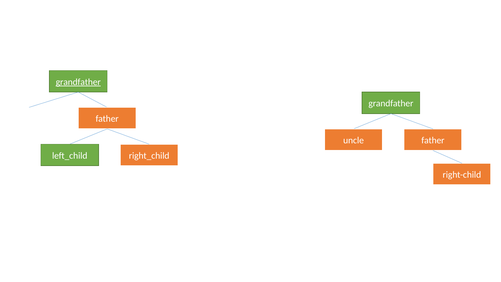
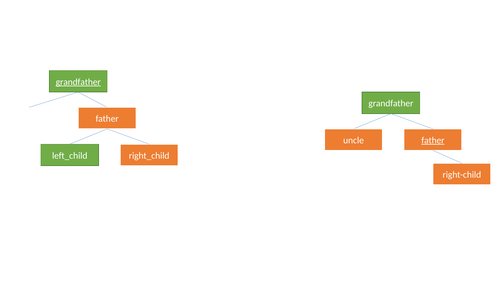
father at (433, 140) underline: none -> present
